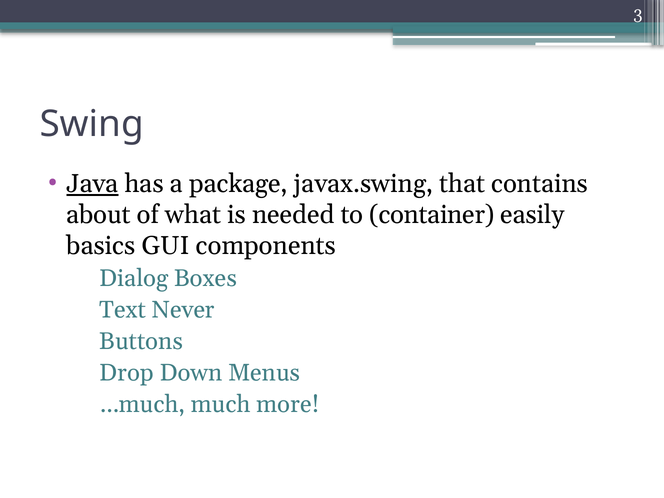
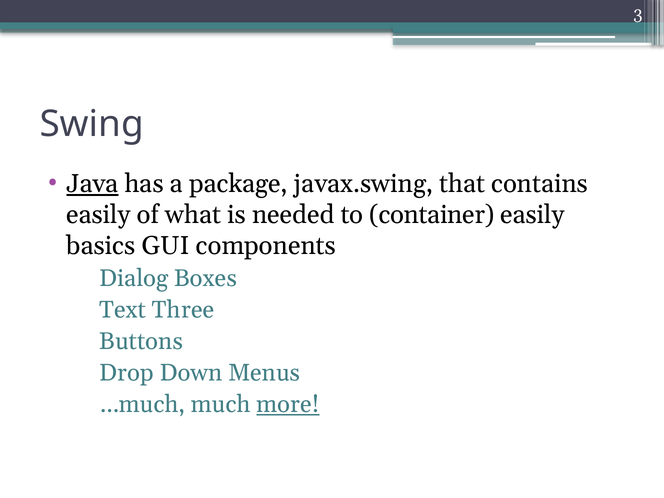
about at (99, 215): about -> easily
Never: Never -> Three
more underline: none -> present
